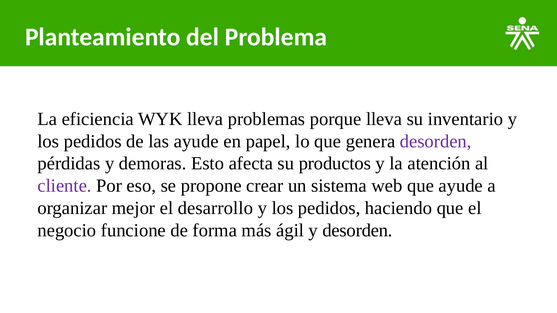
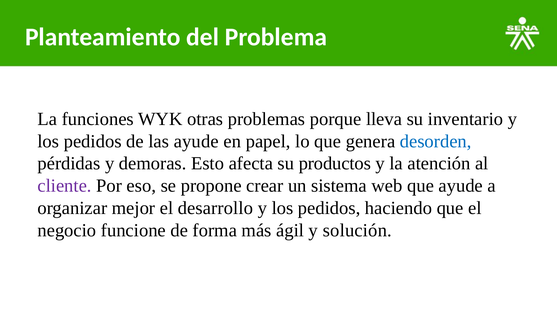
eficiencia: eficiencia -> funciones
WYK lleva: lleva -> otras
desorden at (436, 141) colour: purple -> blue
y desorden: desorden -> solución
